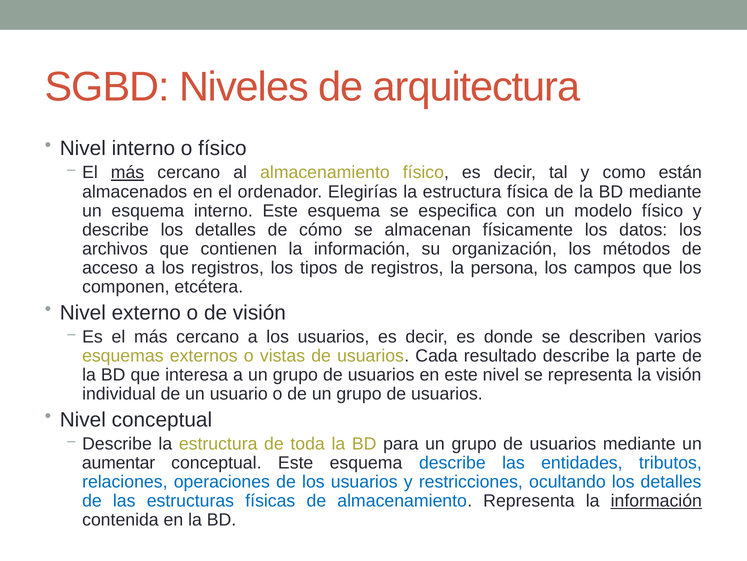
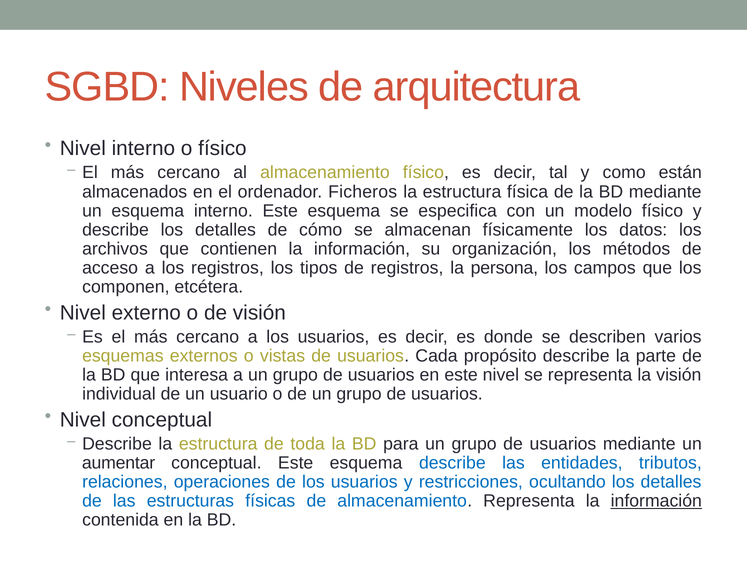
más at (128, 172) underline: present -> none
Elegirías: Elegirías -> Ficheros
resultado: resultado -> propósito
